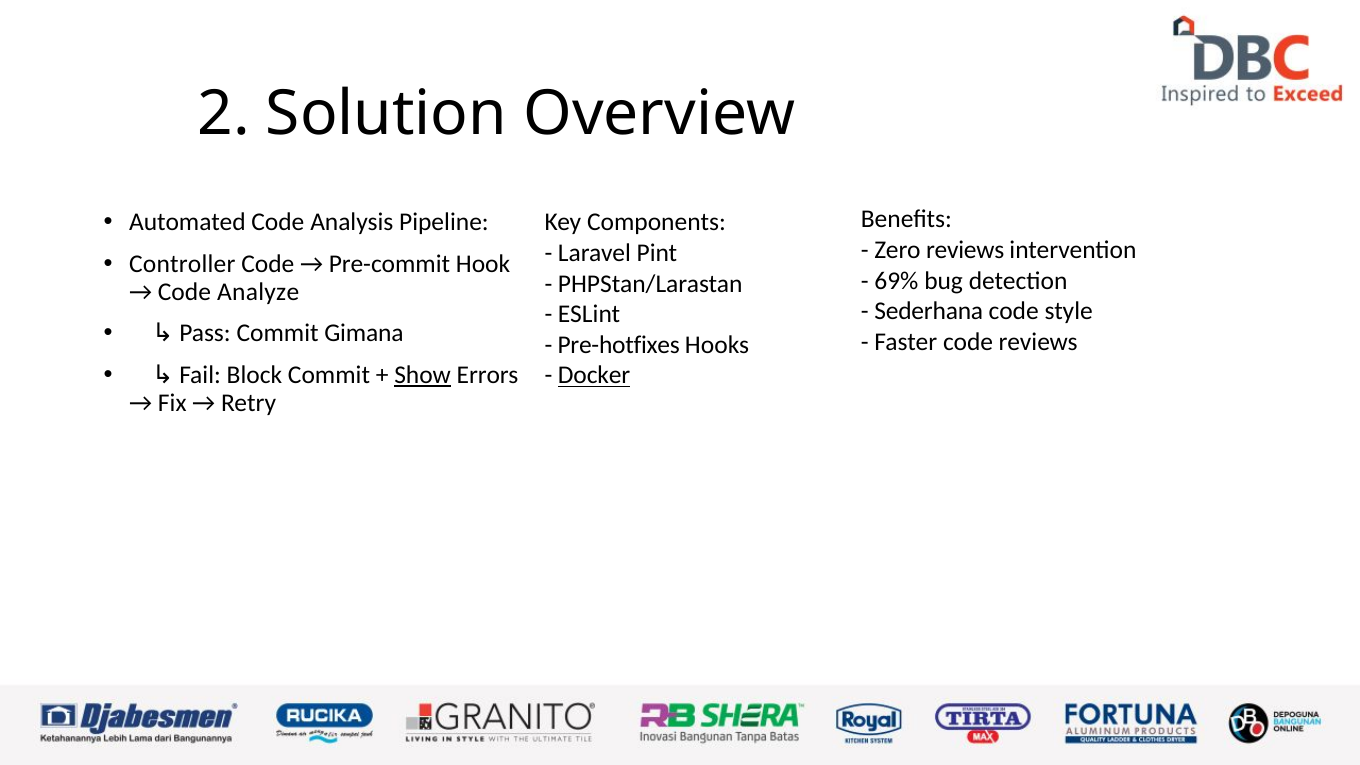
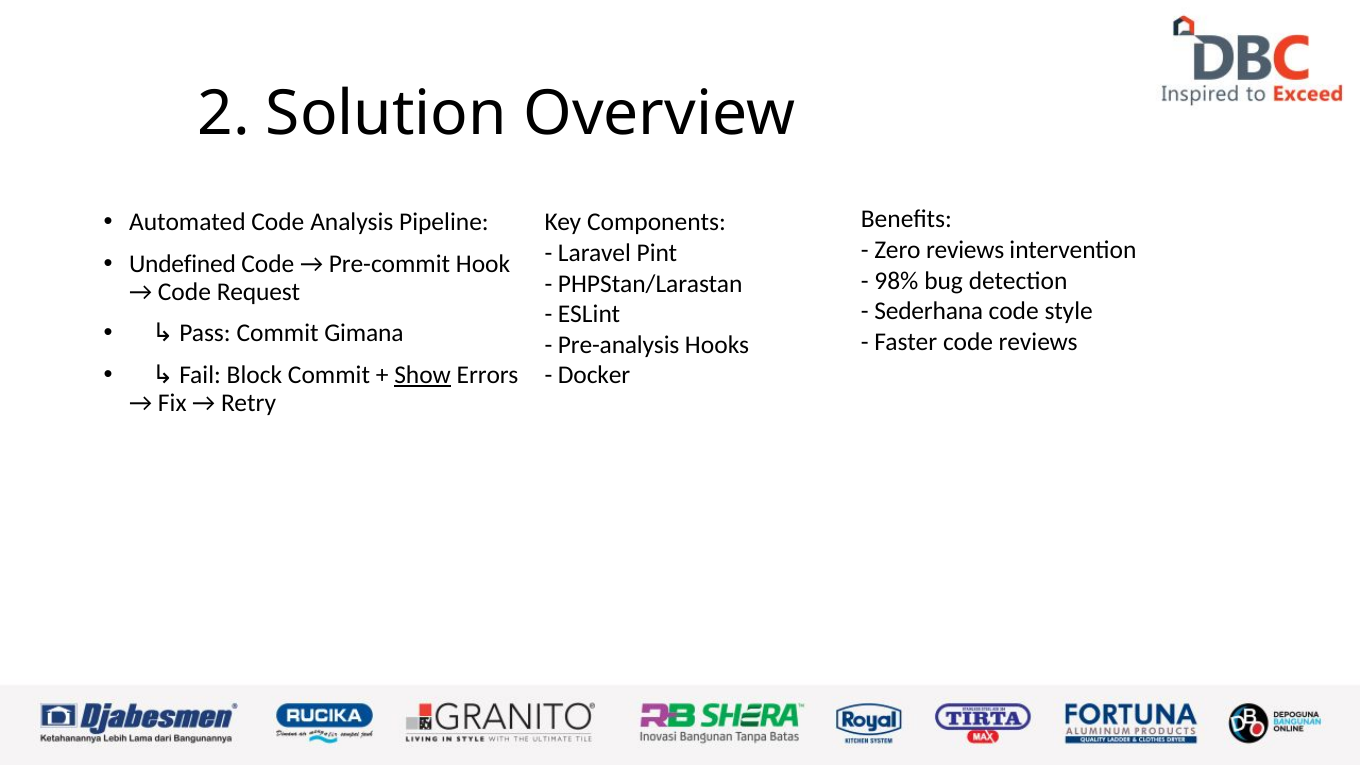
Controller: Controller -> Undefined
69%: 69% -> 98%
Analyze: Analyze -> Request
Pre-hotfixes: Pre-hotfixes -> Pre-analysis
Docker underline: present -> none
